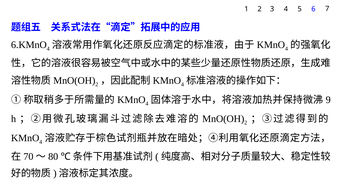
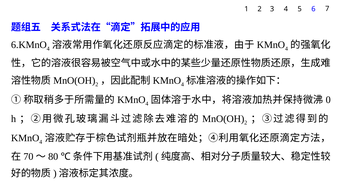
9: 9 -> 0
